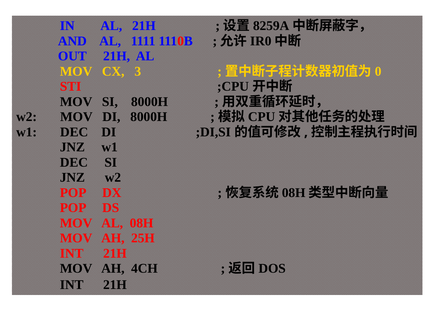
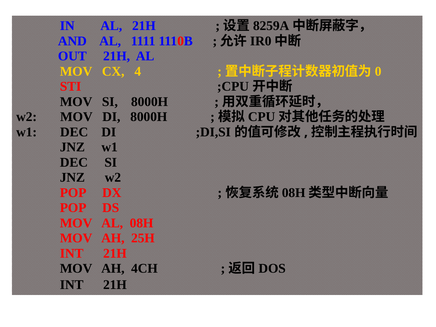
3: 3 -> 4
